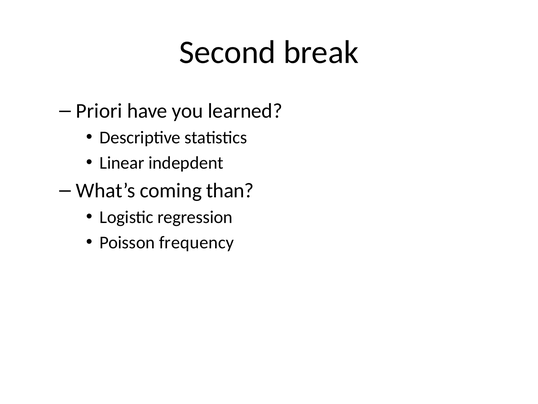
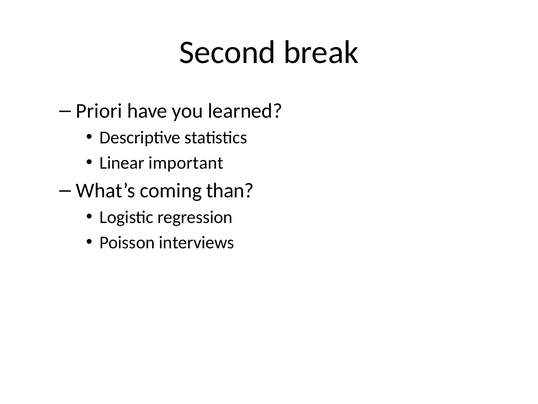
indepdent: indepdent -> important
frequency: frequency -> interviews
